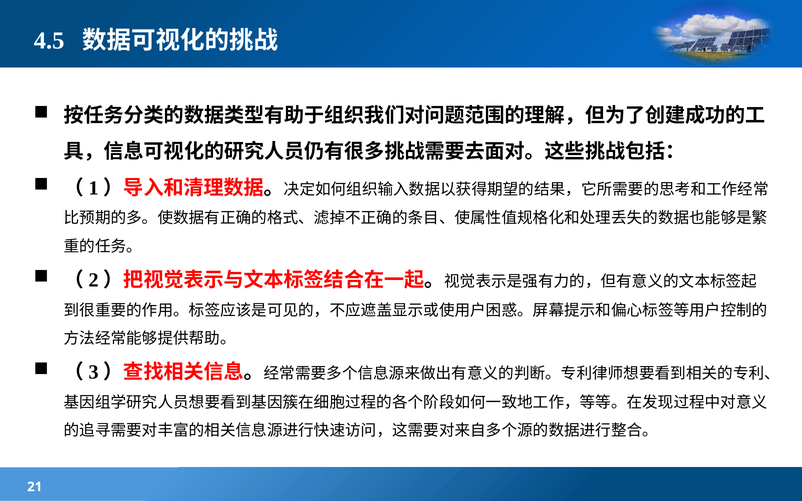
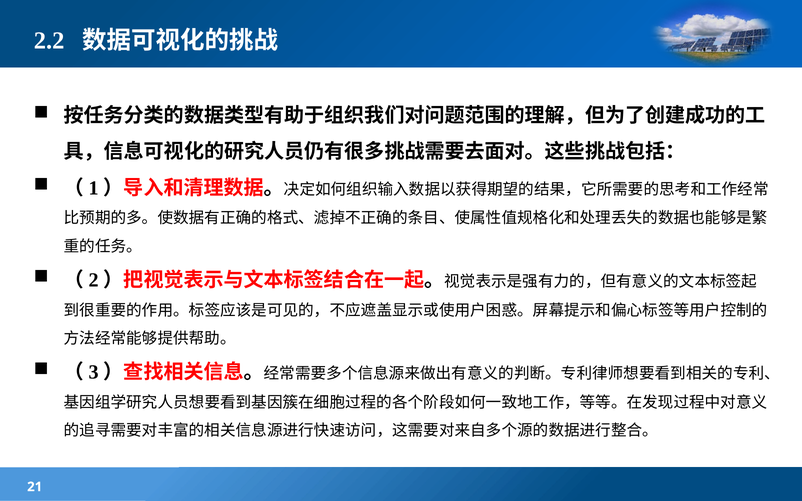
4.5: 4.5 -> 2.2
